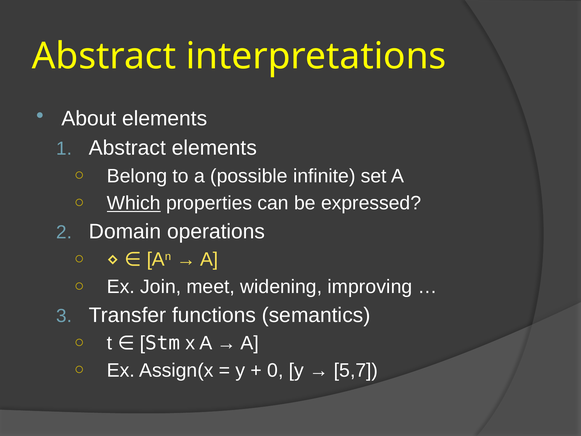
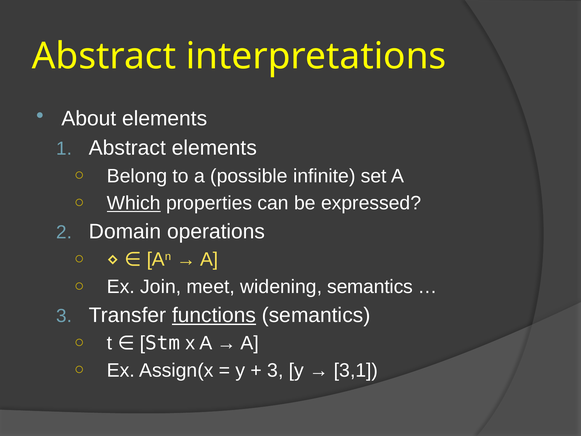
widening improving: improving -> semantics
functions underline: none -> present
0 at (275, 370): 0 -> 3
5,7: 5,7 -> 3,1
